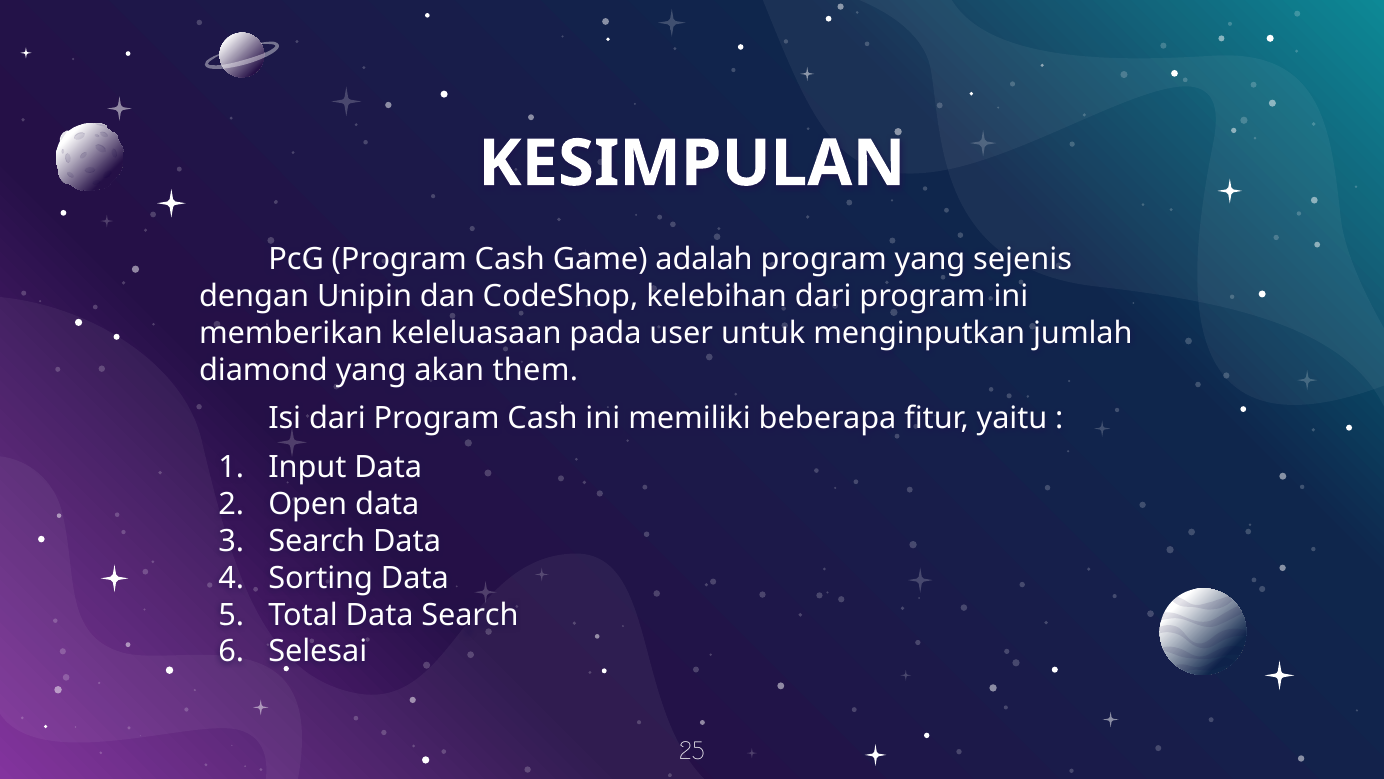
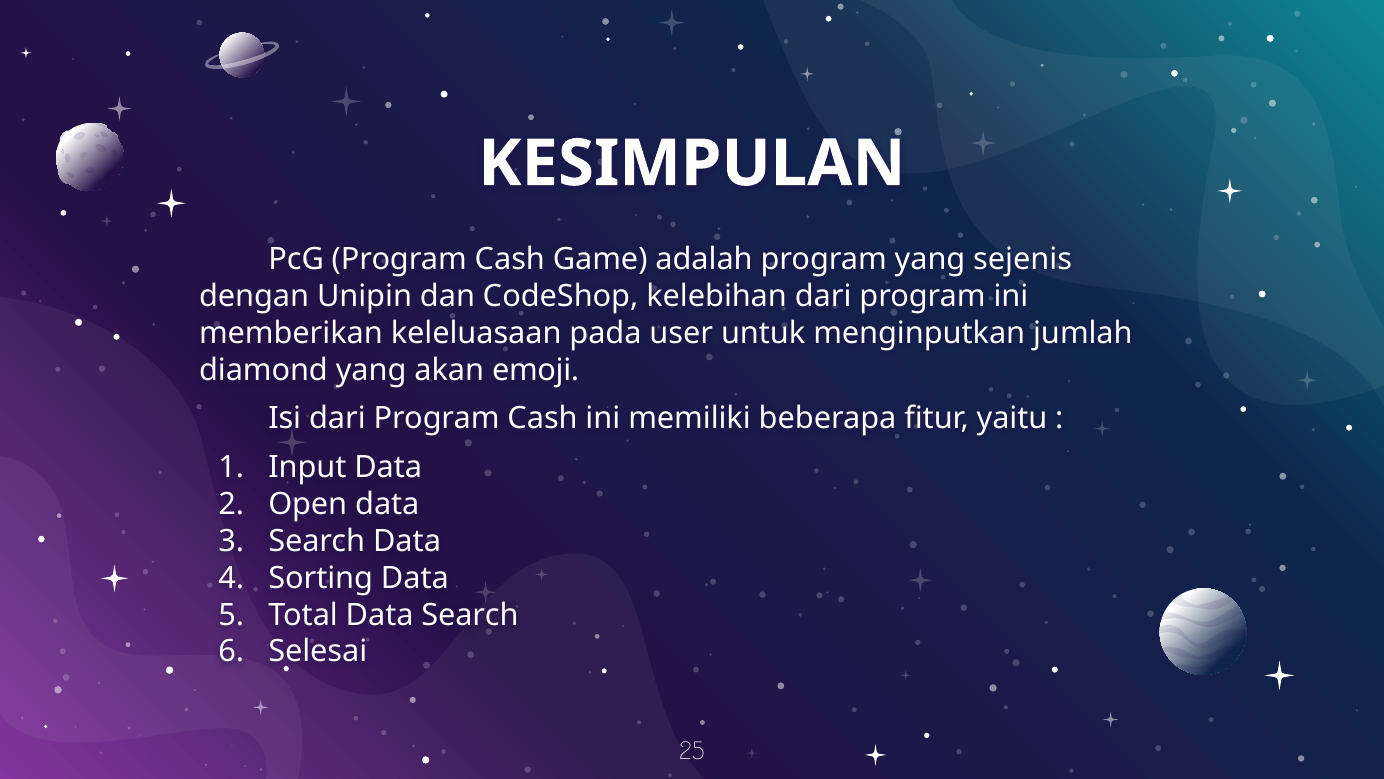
them: them -> emoji
